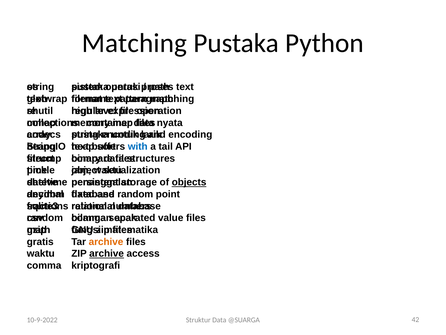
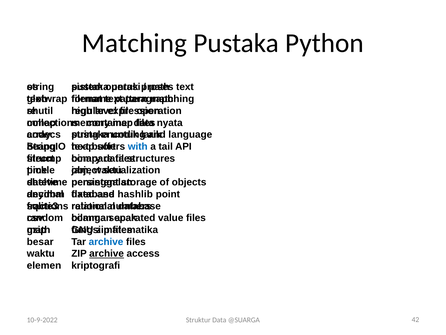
encoding at (190, 134): encoding -> language
objects underline: present -> none
random at (135, 194): random -> hashlib
gratis: gratis -> besar
archive at (106, 241) colour: orange -> blue
comma at (44, 265): comma -> elemen
